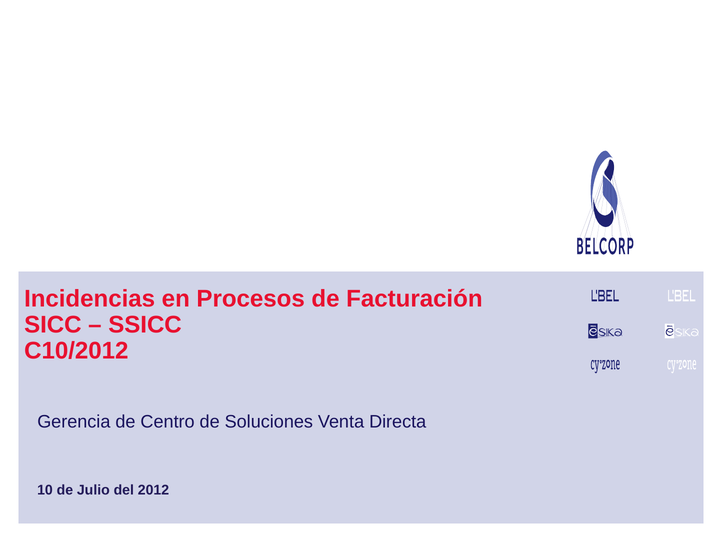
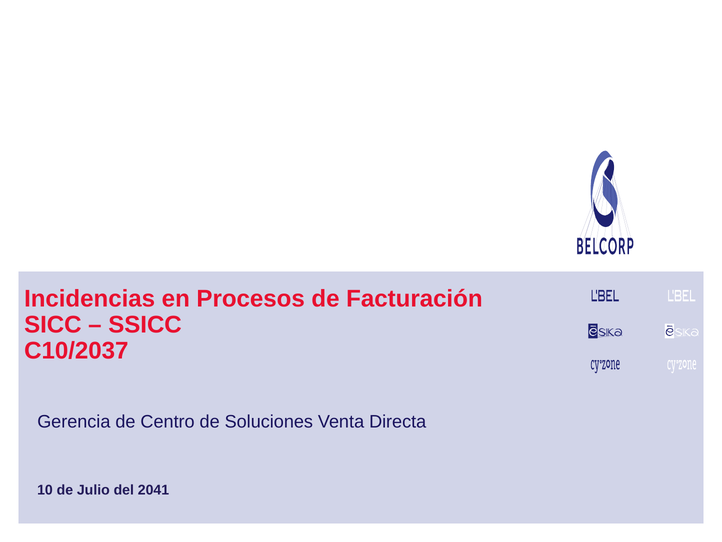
C10/2012: C10/2012 -> C10/2037
2012: 2012 -> 2041
